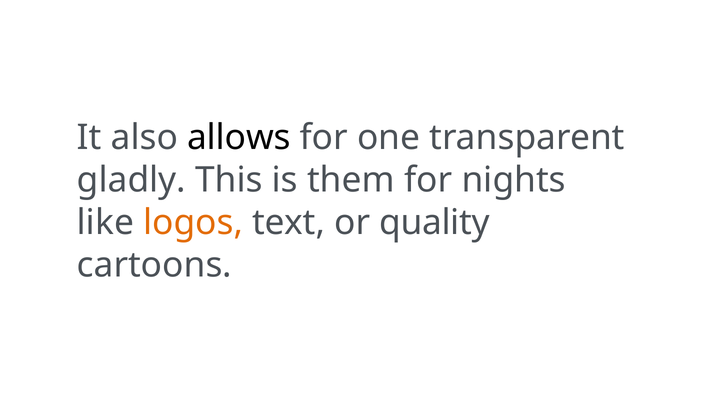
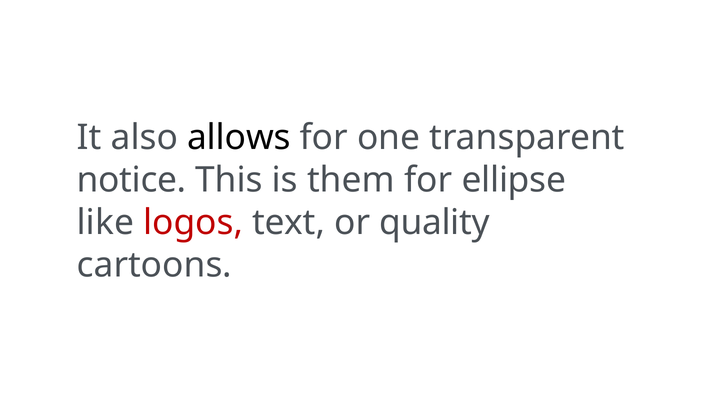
gladly: gladly -> notice
nights: nights -> ellipse
logos colour: orange -> red
